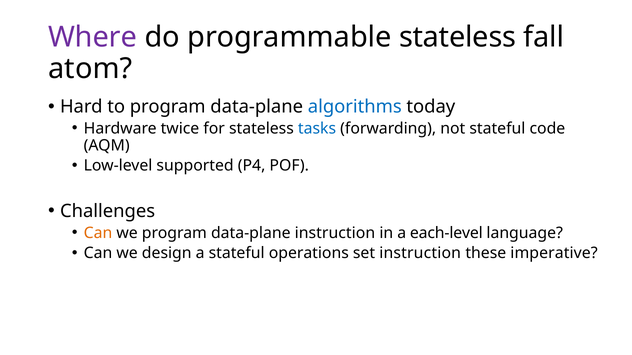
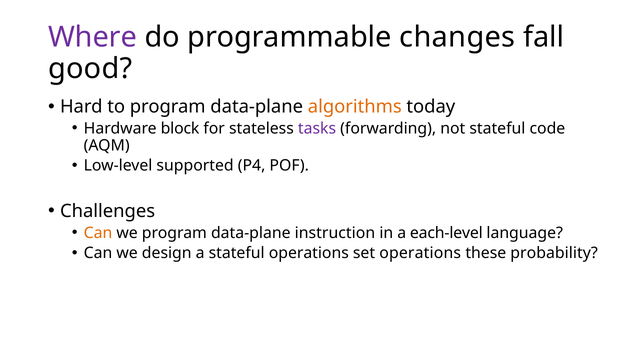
programmable stateless: stateless -> changes
atom: atom -> good
algorithms colour: blue -> orange
twice: twice -> block
tasks colour: blue -> purple
set instruction: instruction -> operations
imperative: imperative -> probability
